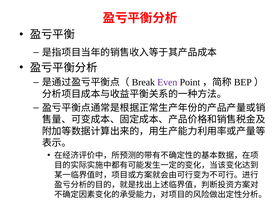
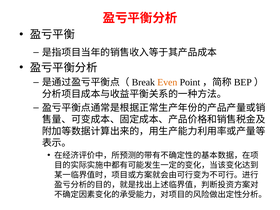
Even colour: purple -> orange
